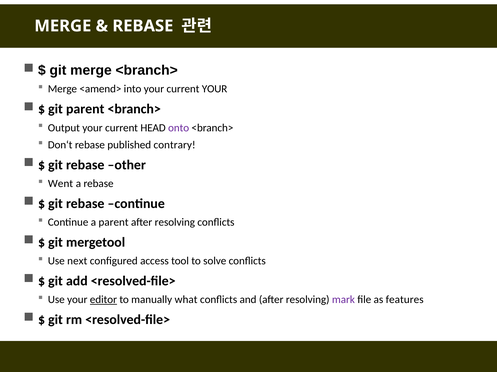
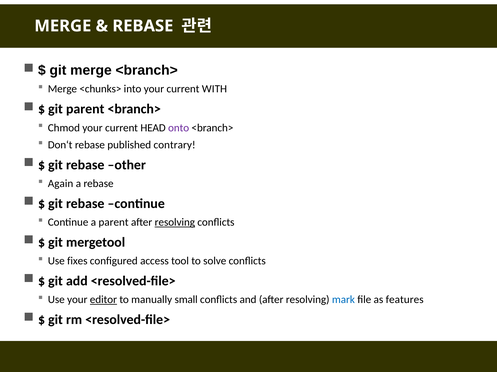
<amend>: <amend> -> <chunks>
current YOUR: YOUR -> WITH
Output: Output -> Chmod
Went: Went -> Again
resolving at (175, 223) underline: none -> present
next: next -> fixes
what: what -> small
mark colour: purple -> blue
